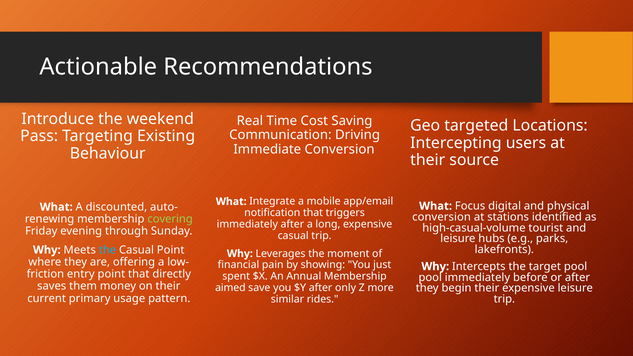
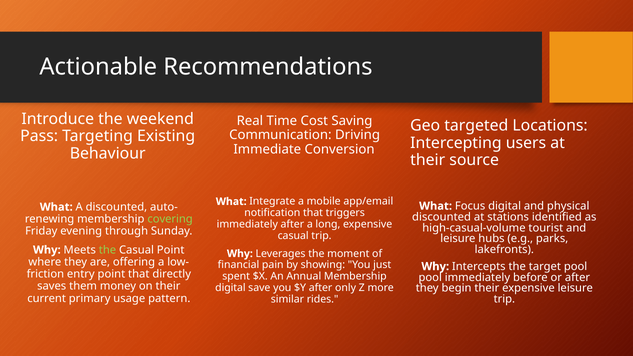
conversion at (442, 217): conversion -> discounted
the at (107, 250) colour: light blue -> light green
aimed at (230, 288): aimed -> digital
